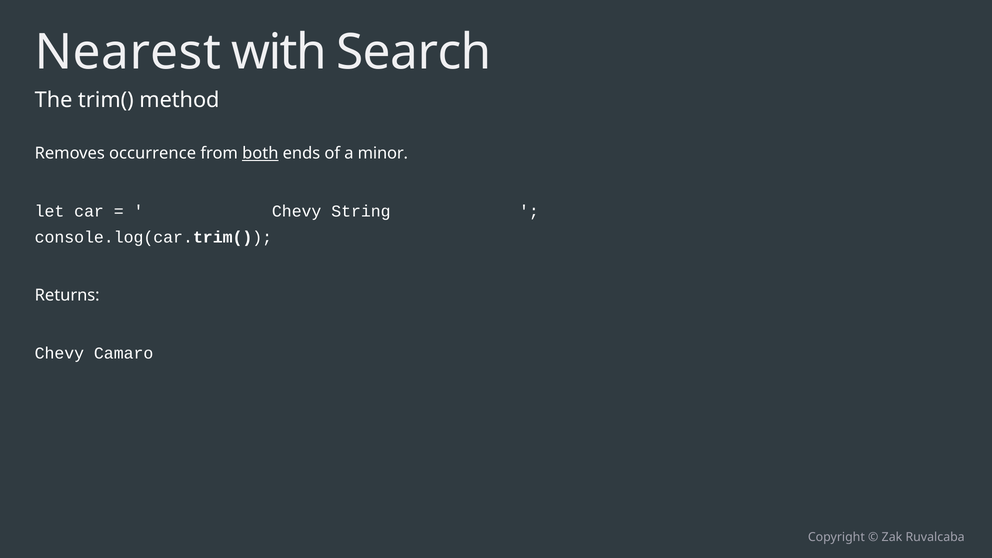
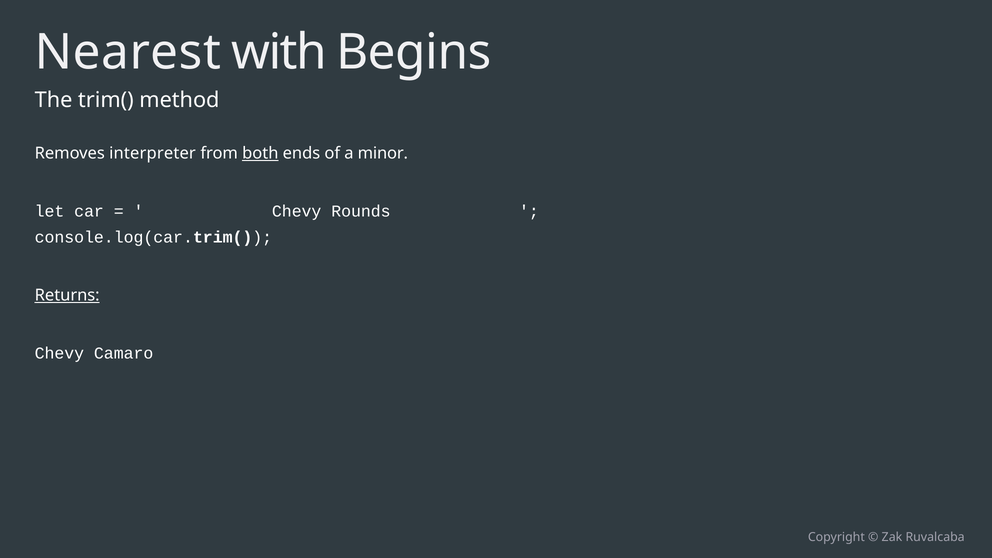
Search: Search -> Begins
occurrence: occurrence -> interpreter
String: String -> Rounds
Returns underline: none -> present
